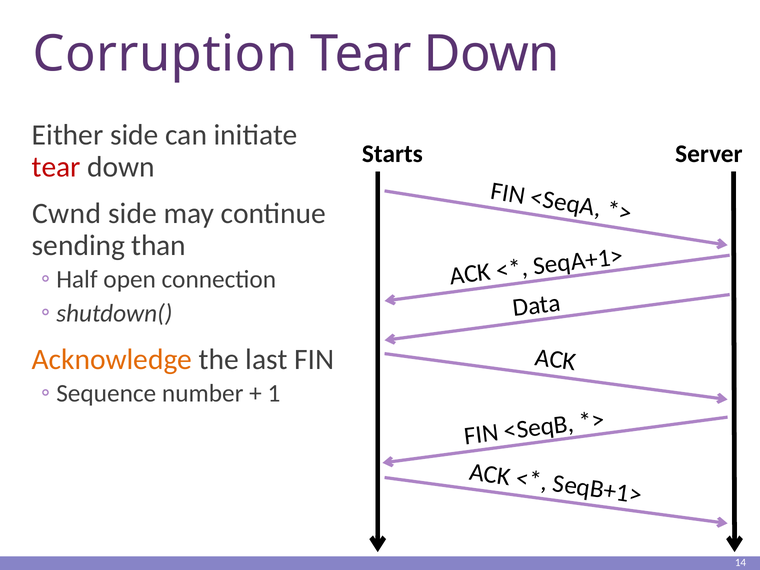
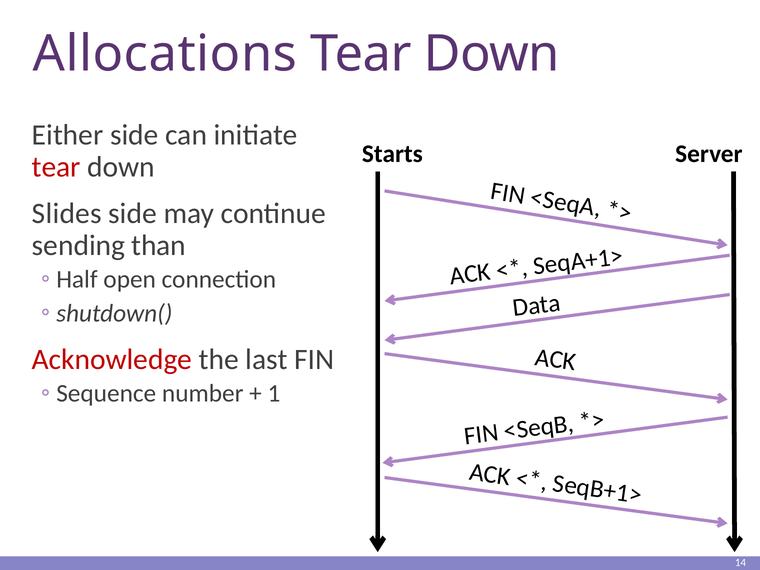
Corruption: Corruption -> Allocations
Cwnd: Cwnd -> Slides
Acknowledge colour: orange -> red
